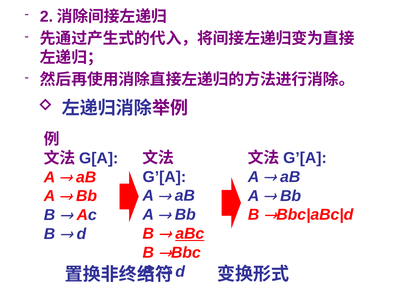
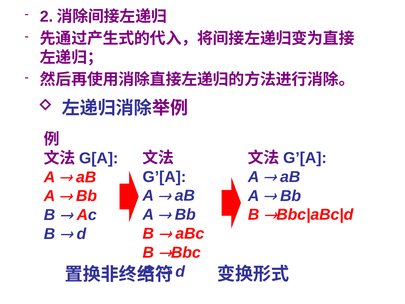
aBc underline: present -> none
